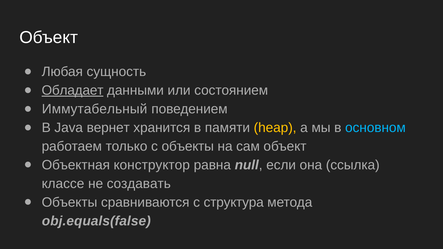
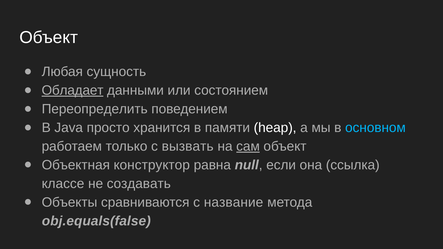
Иммутабельный: Иммутабельный -> Переопределить
вернет: вернет -> просто
heap colour: yellow -> white
с объекты: объекты -> вызвать
сам underline: none -> present
структура: структура -> название
